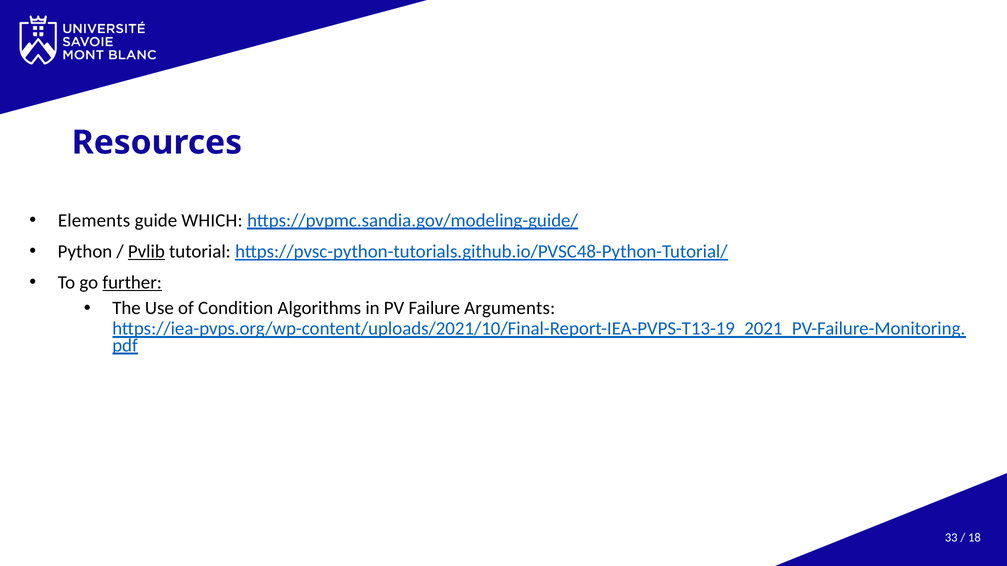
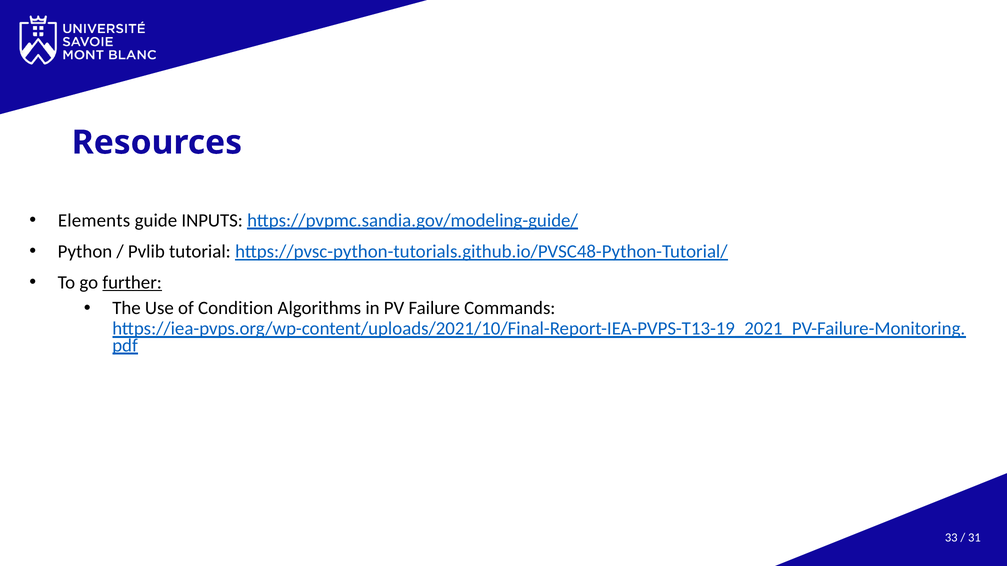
WHICH: WHICH -> INPUTS
Pvlib underline: present -> none
Arguments: Arguments -> Commands
18: 18 -> 31
